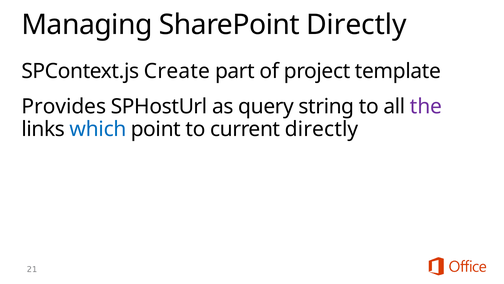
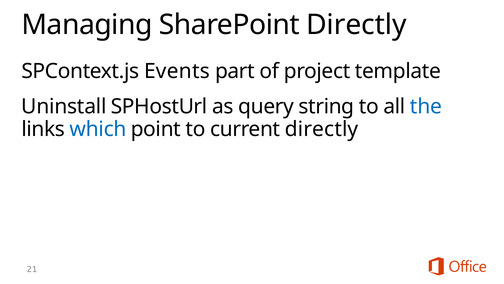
Create: Create -> Events
Provides: Provides -> Uninstall
the colour: purple -> blue
